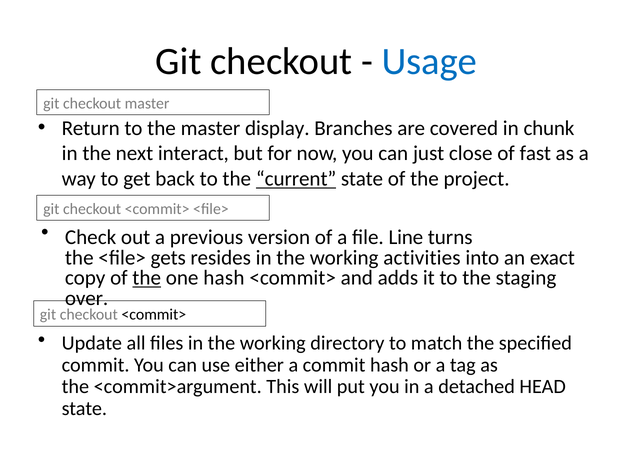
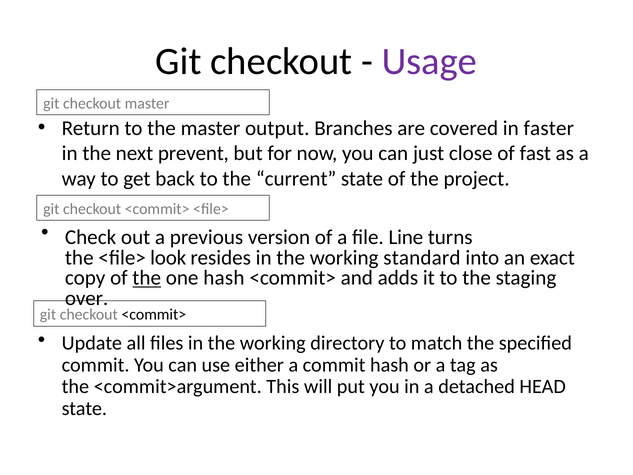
Usage colour: blue -> purple
display: display -> output
chunk: chunk -> faster
interact: interact -> prevent
current underline: present -> none
gets: gets -> look
activities: activities -> standard
